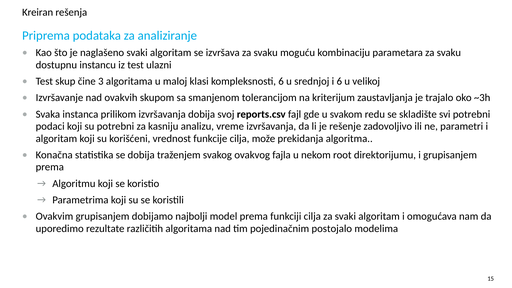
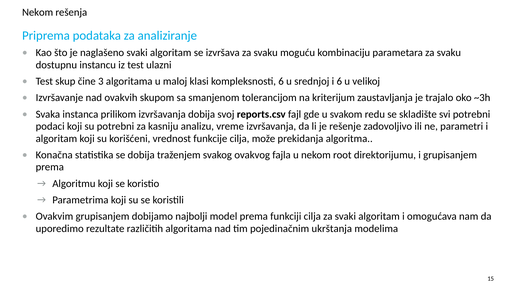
Kreiran at (38, 12): Kreiran -> Nekom
postojalo: postojalo -> ukrštanja
